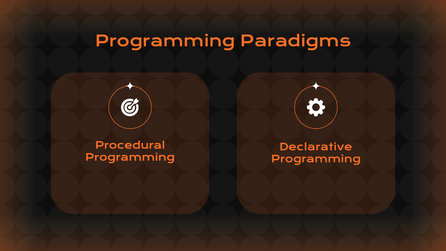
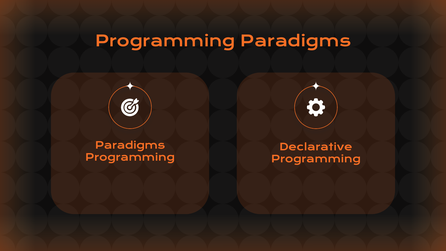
Procedural at (130, 146): Procedural -> Paradigms
